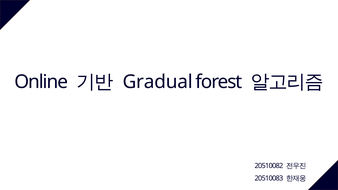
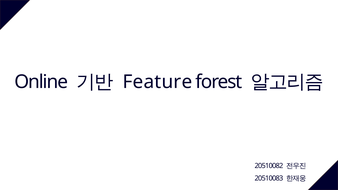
Gradual: Gradual -> Feature
